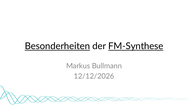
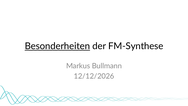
FM-Synthese underline: present -> none
